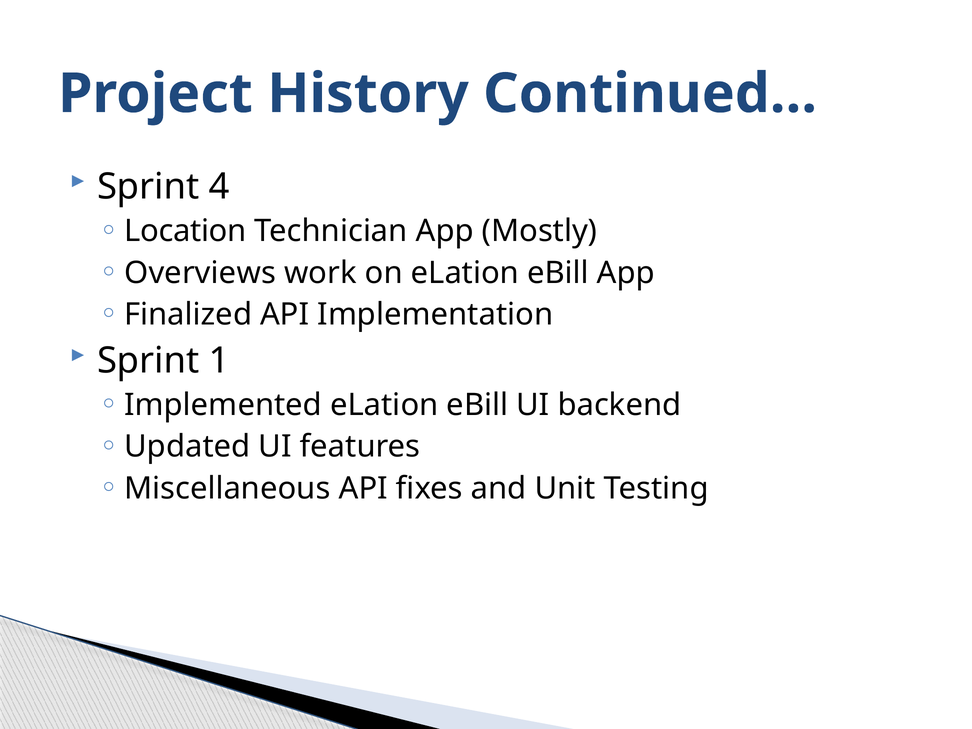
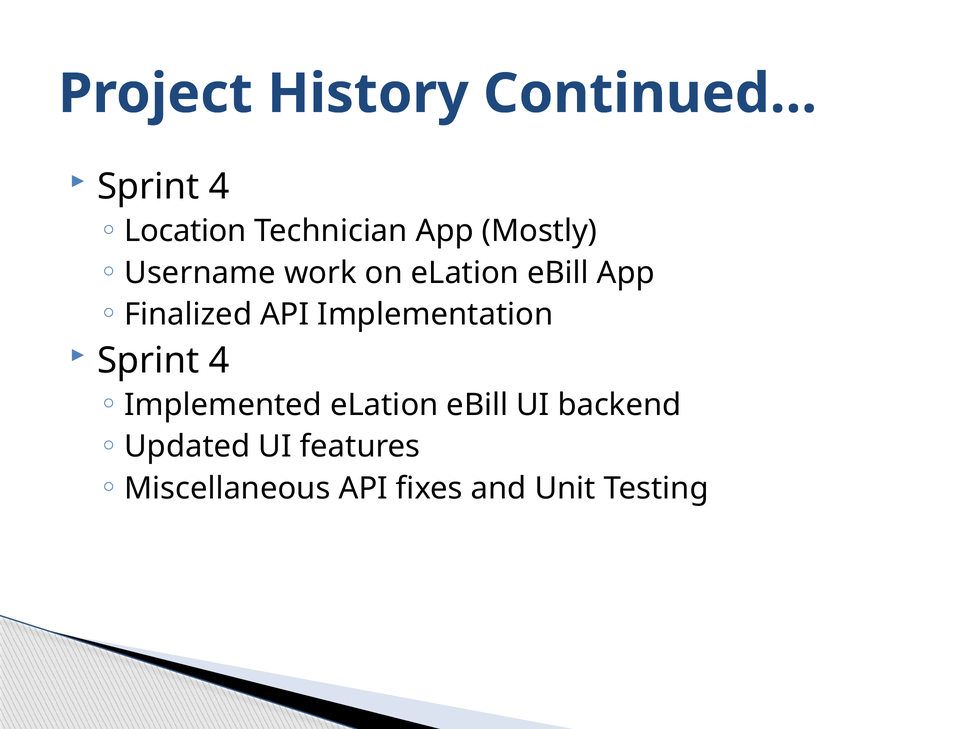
Overviews: Overviews -> Username
1 at (219, 361): 1 -> 4
